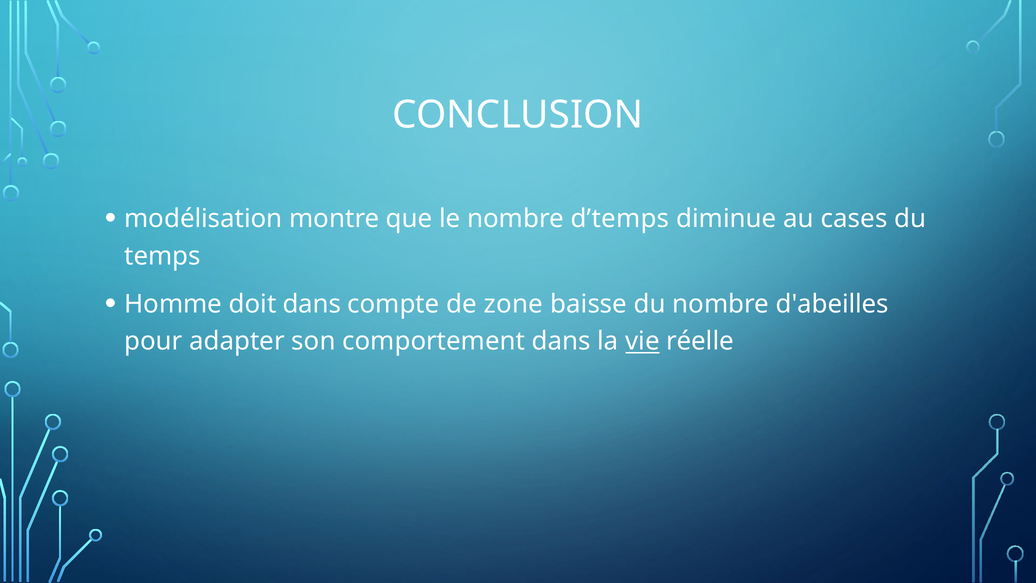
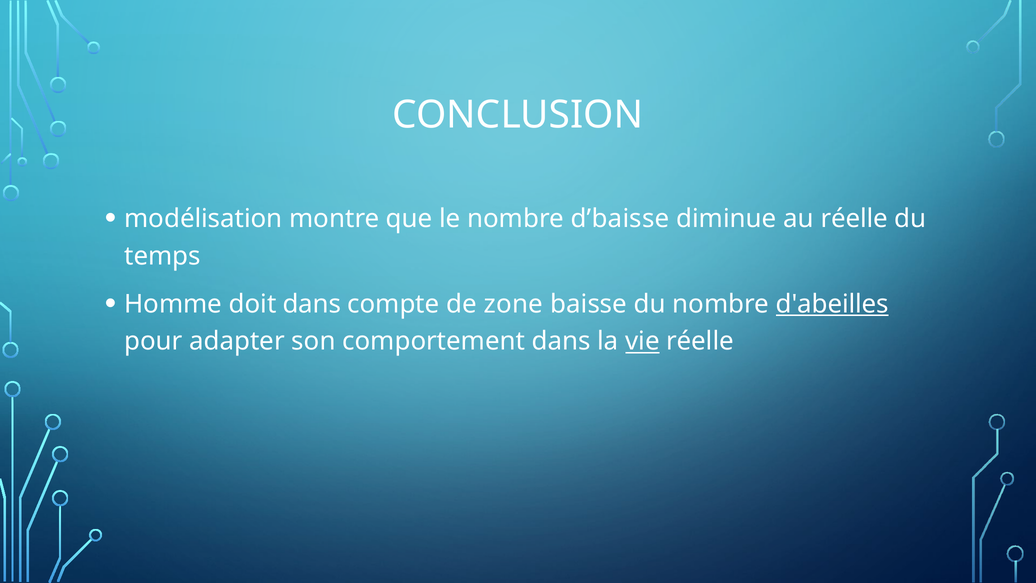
d’temps: d’temps -> d’baisse
au cases: cases -> réelle
d'abeilles underline: none -> present
